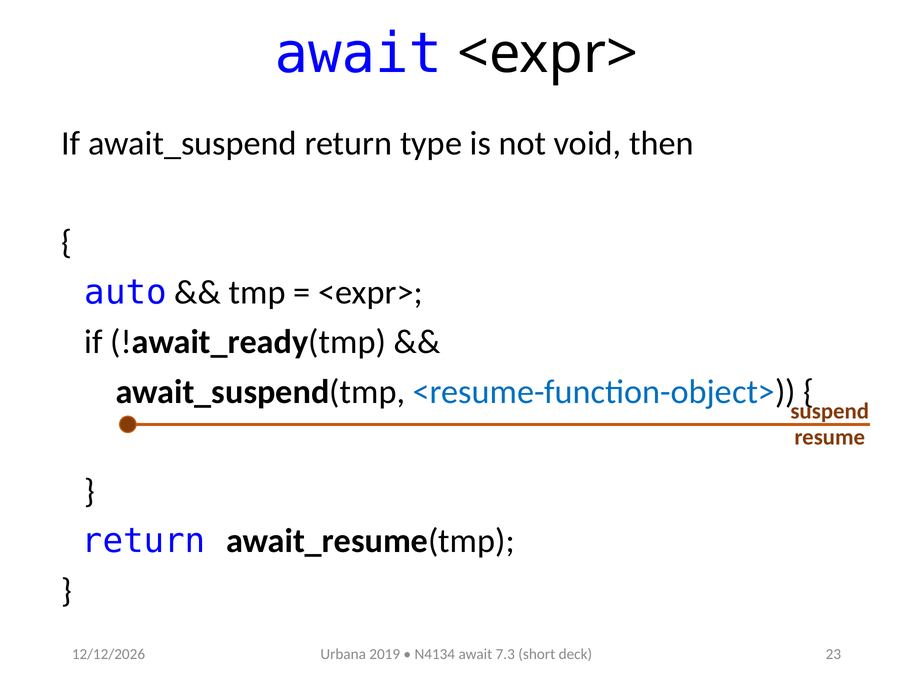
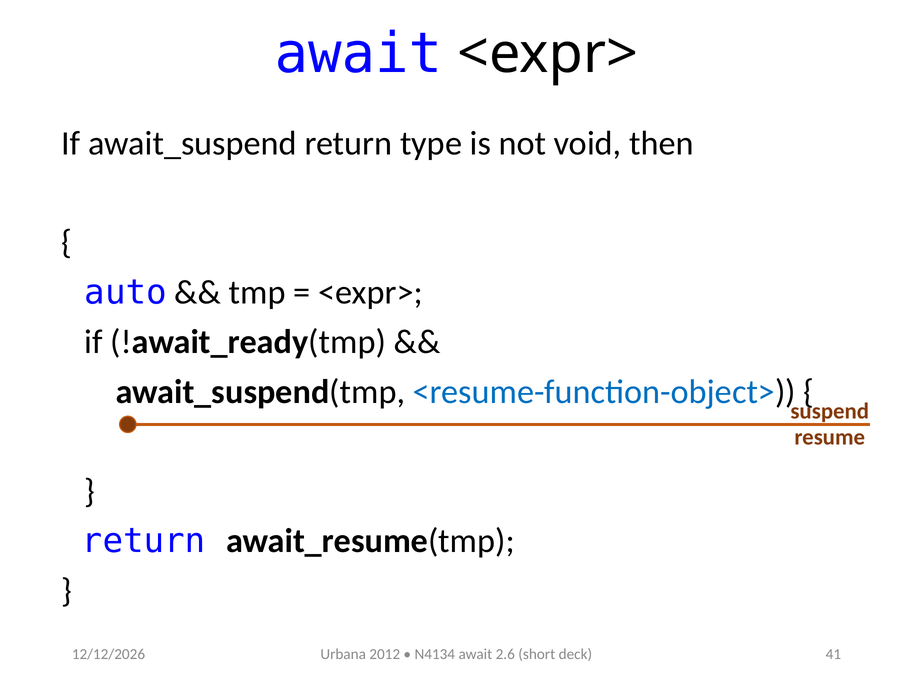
2019: 2019 -> 2012
7.3: 7.3 -> 2.6
23: 23 -> 41
